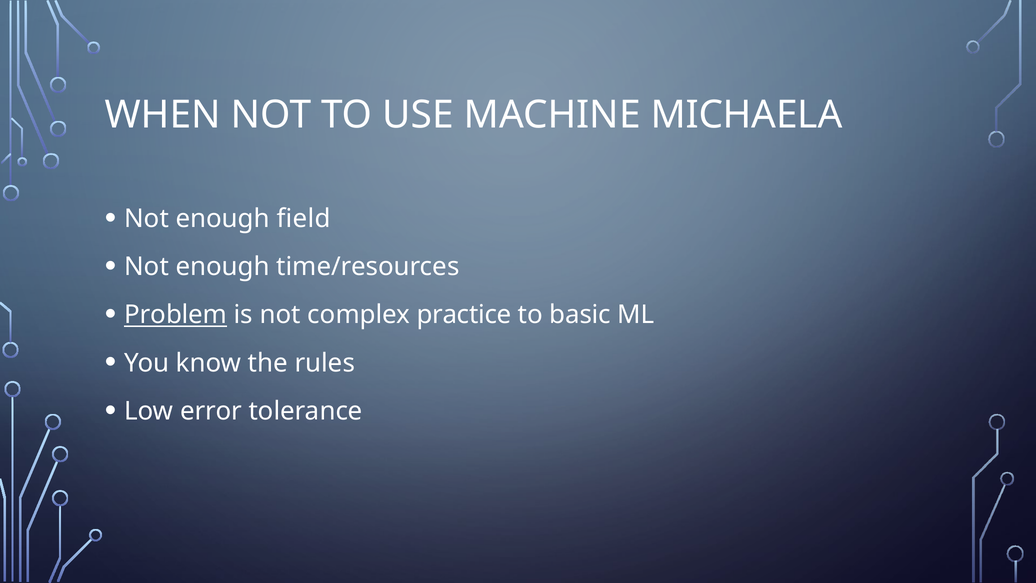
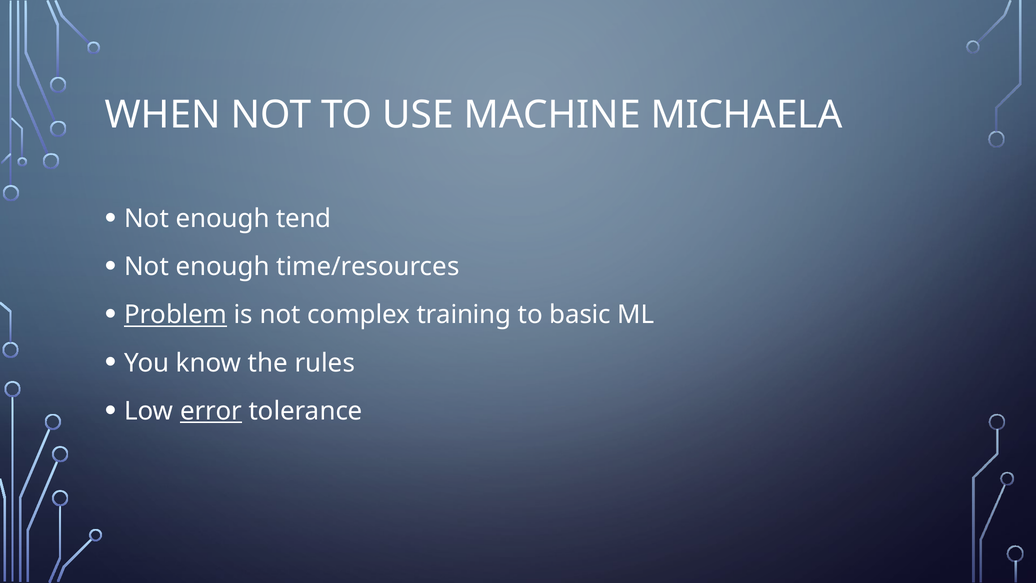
field: field -> tend
practice: practice -> training
error underline: none -> present
